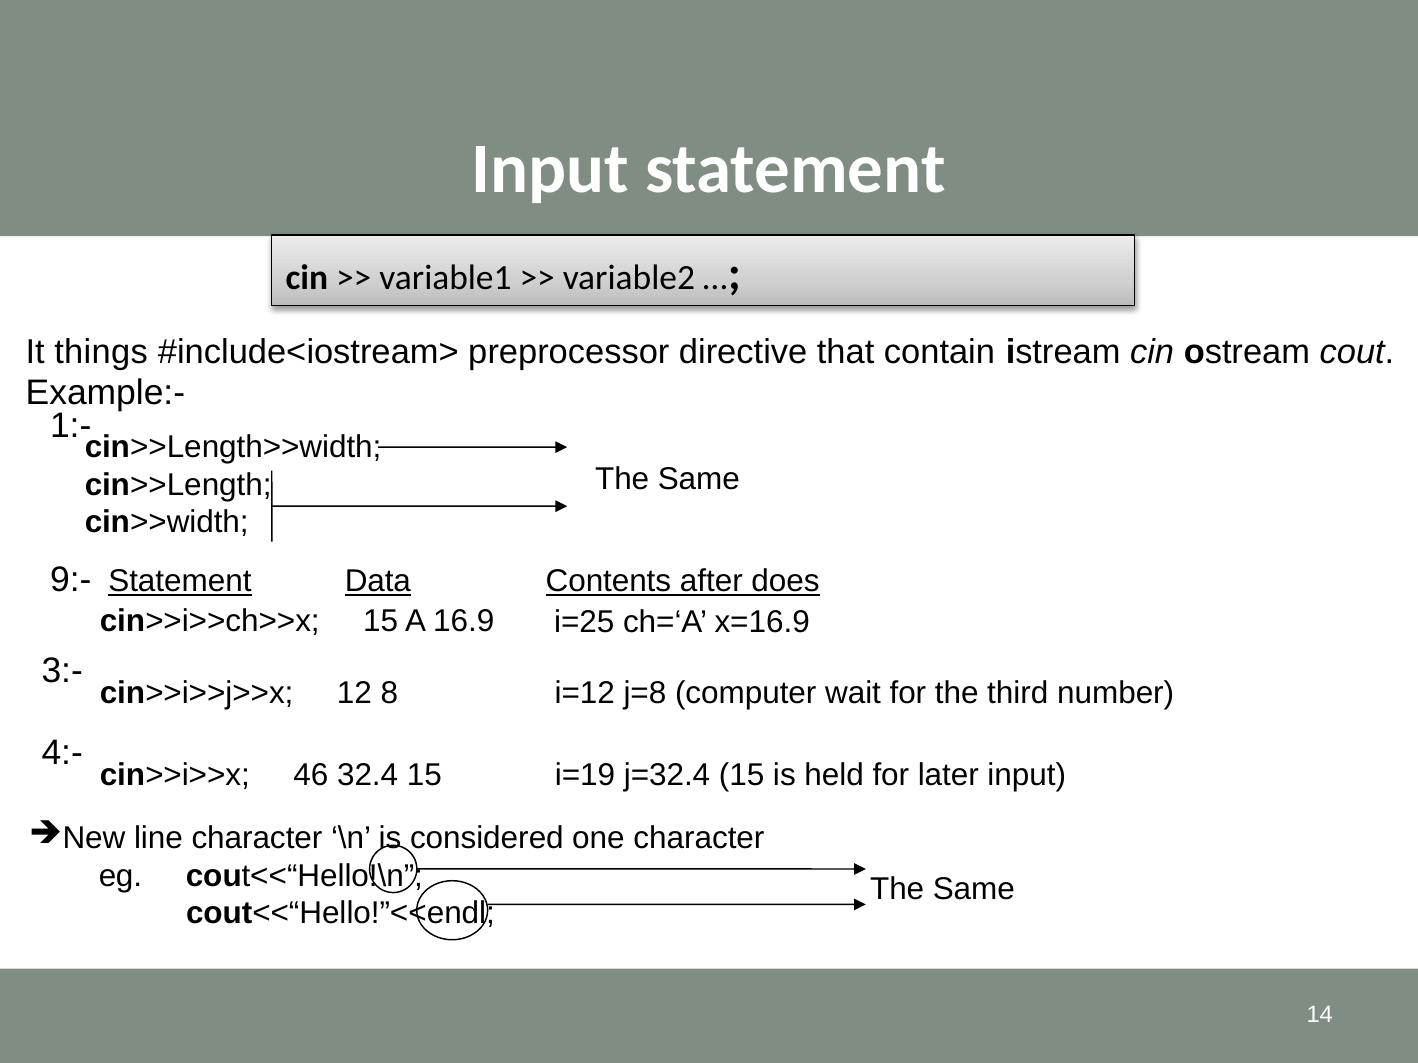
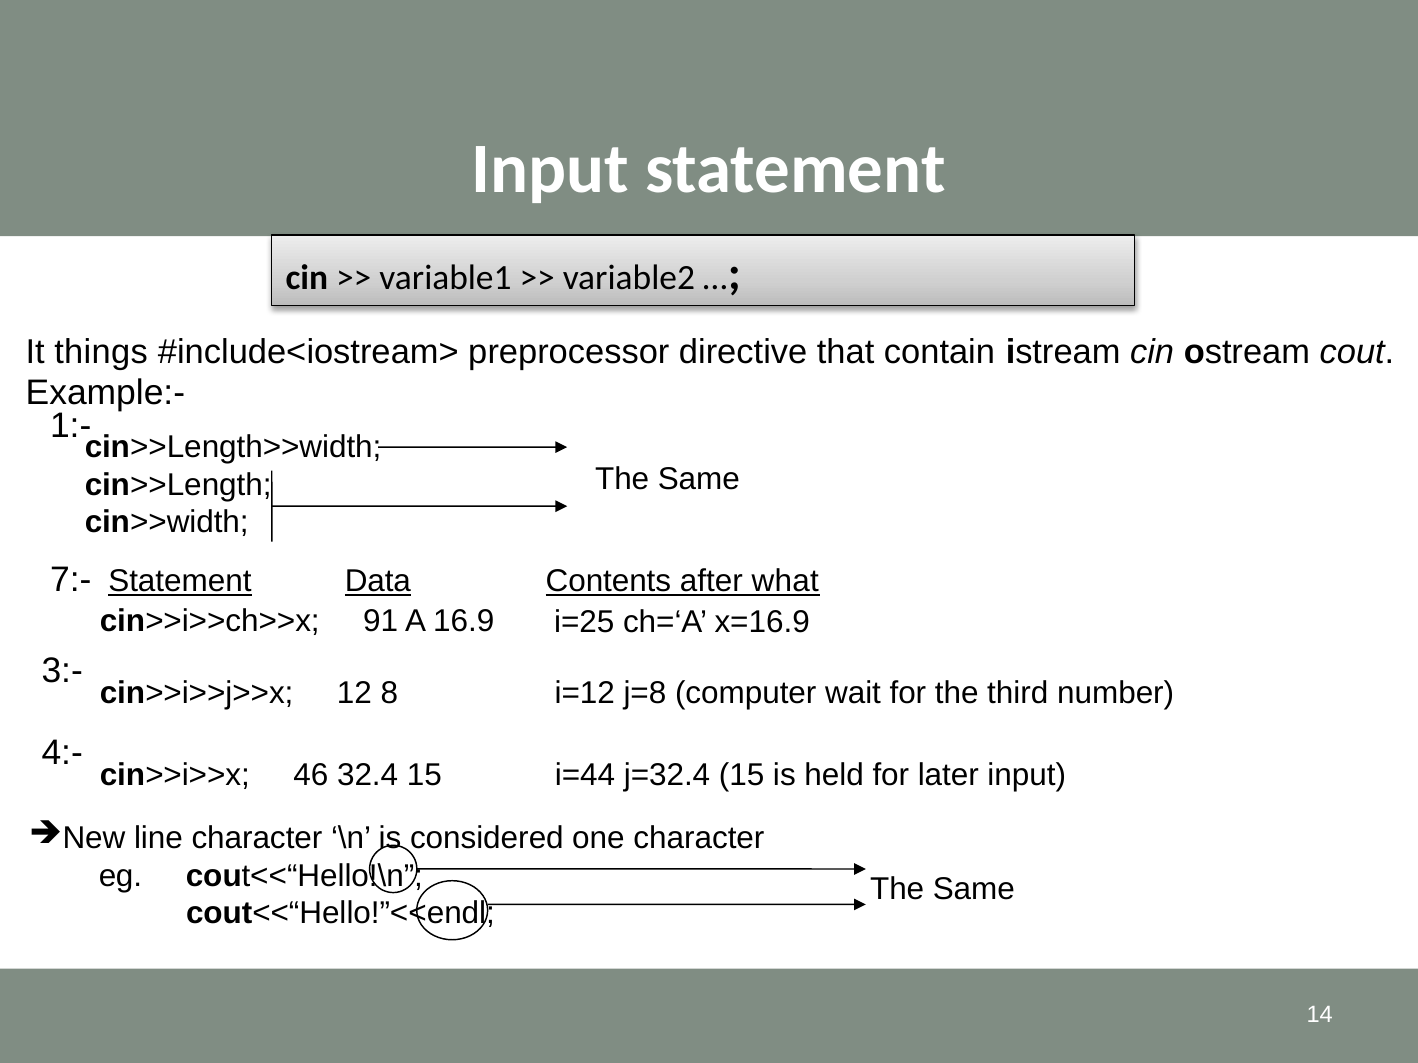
9:-: 9:- -> 7:-
does: does -> what
cin>>i>>ch>>x 15: 15 -> 91
i=19: i=19 -> i=44
